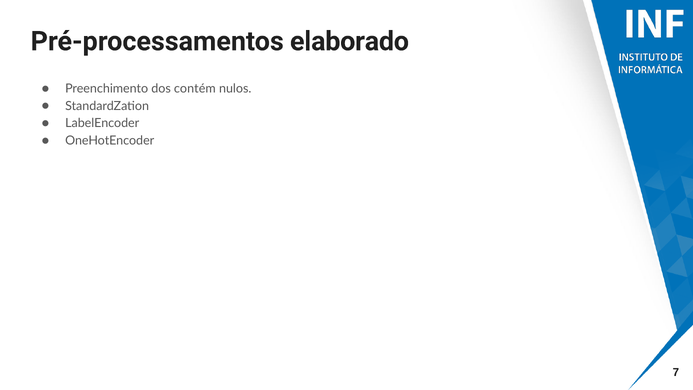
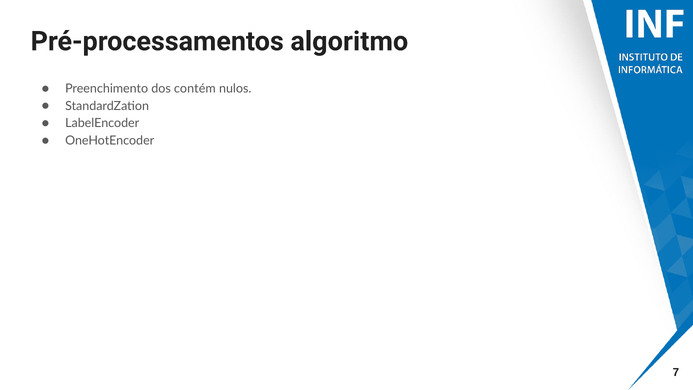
elaborado: elaborado -> algoritmo
